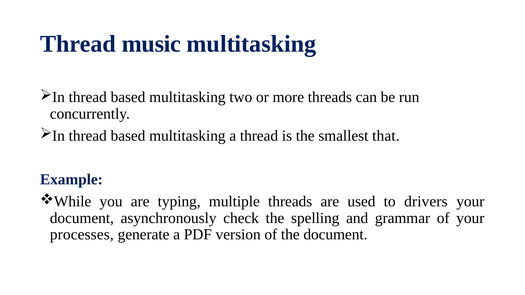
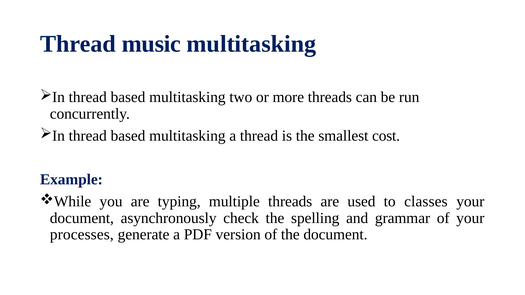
that: that -> cost
drivers: drivers -> classes
